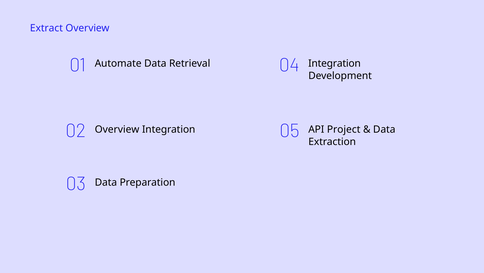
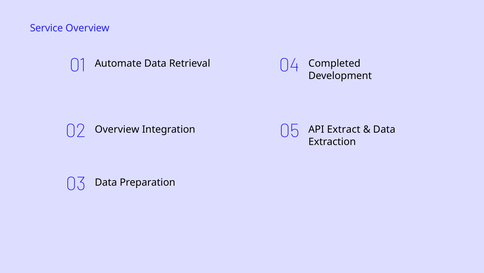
Extract: Extract -> Service
04 Integration: Integration -> Completed
Project: Project -> Extract
